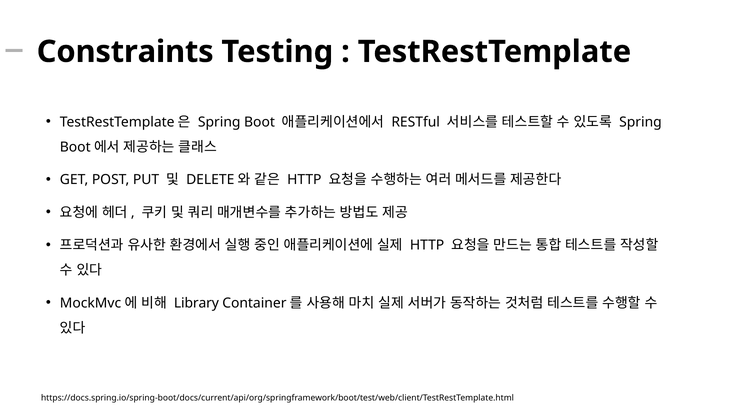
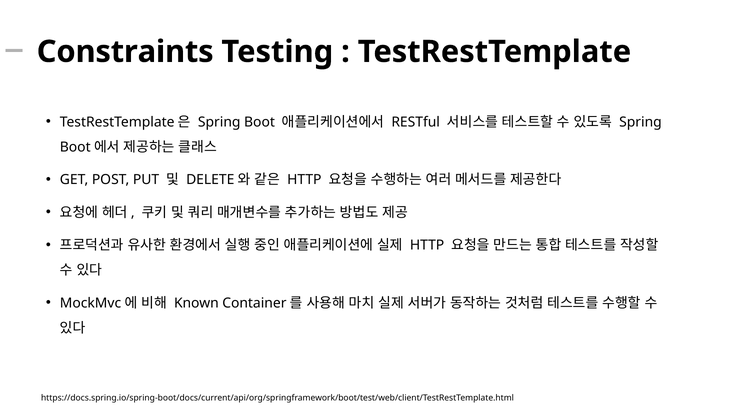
Library: Library -> Known
